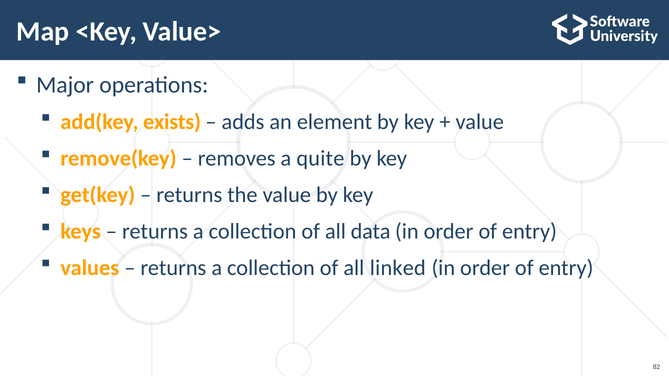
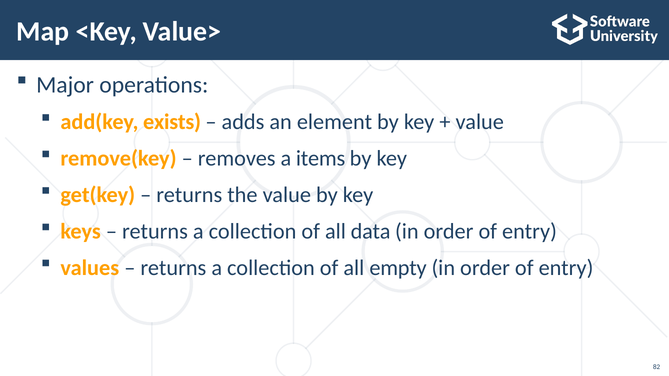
quite: quite -> items
linked: linked -> empty
